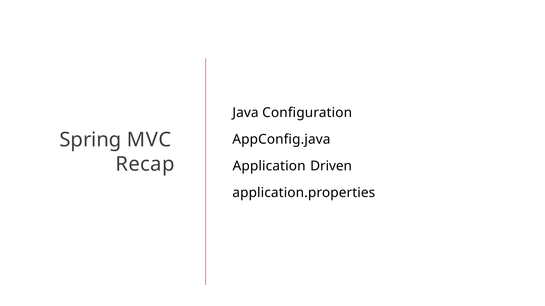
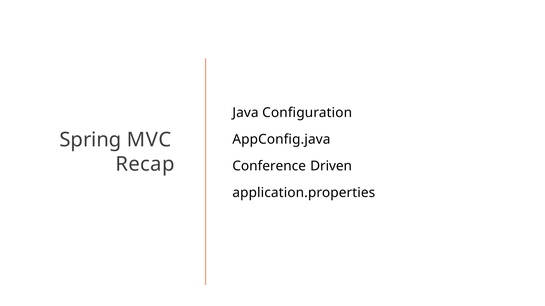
Application: Application -> Conference
